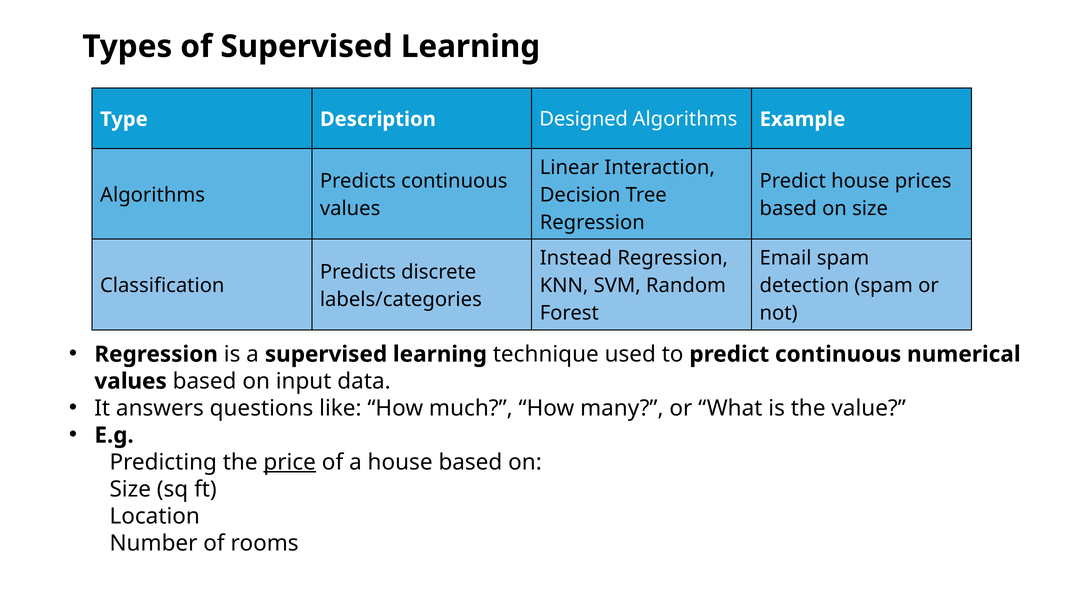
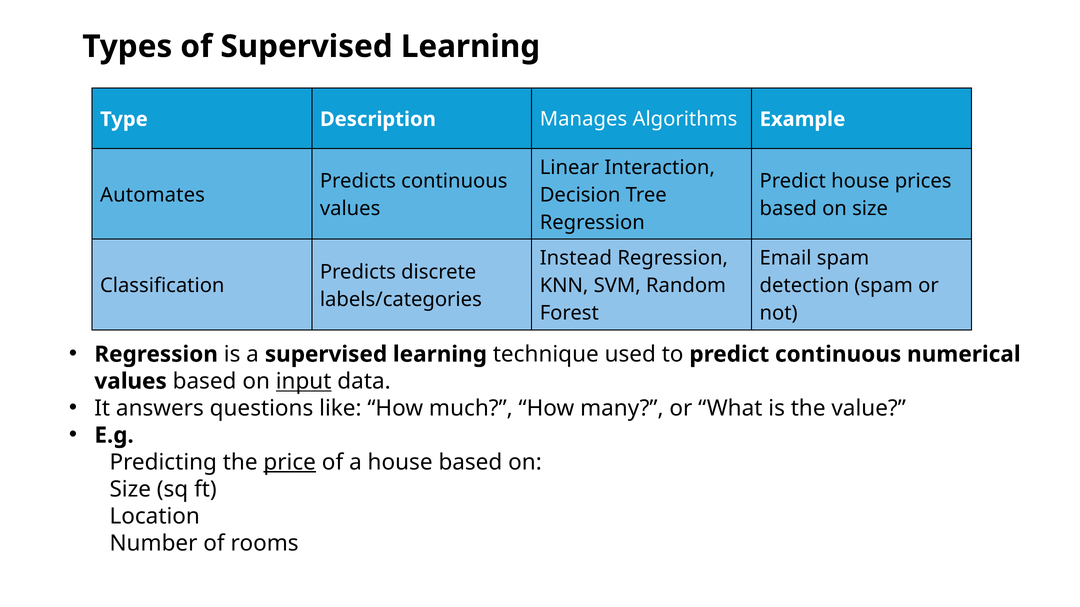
Designed: Designed -> Manages
Algorithms at (153, 195): Algorithms -> Automates
input underline: none -> present
